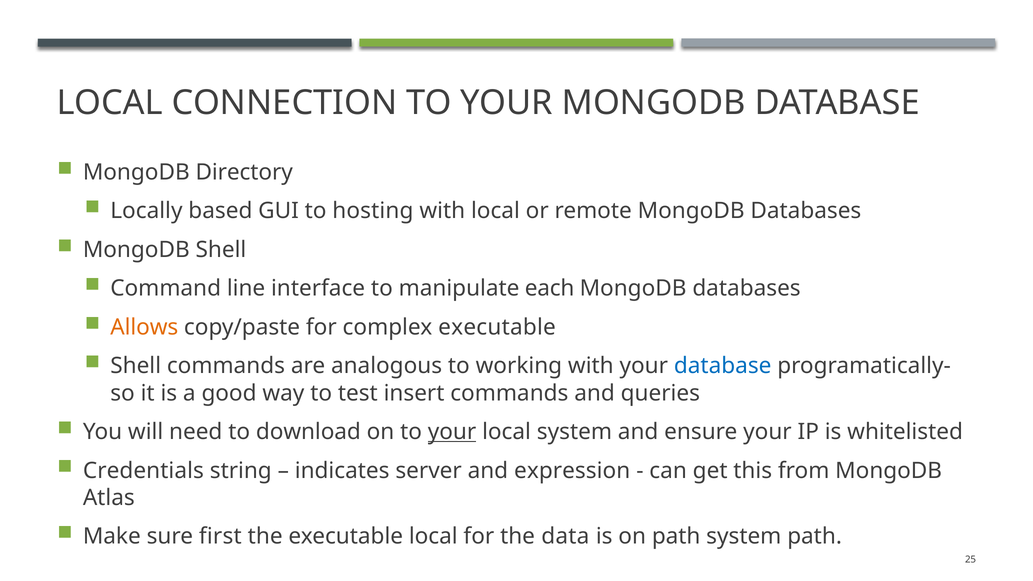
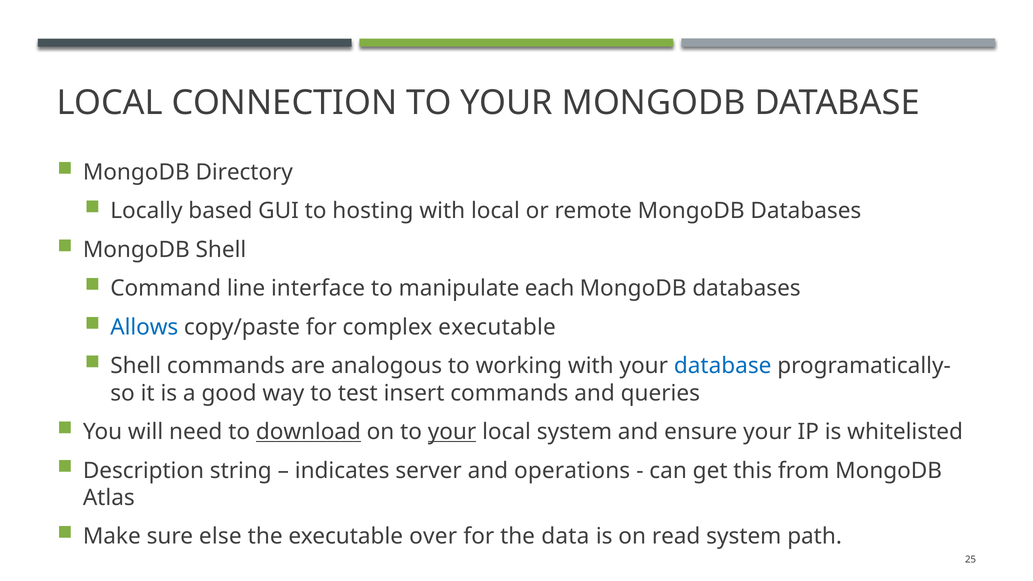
Allows colour: orange -> blue
download underline: none -> present
Credentials: Credentials -> Description
expression: expression -> operations
first: first -> else
executable local: local -> over
on path: path -> read
